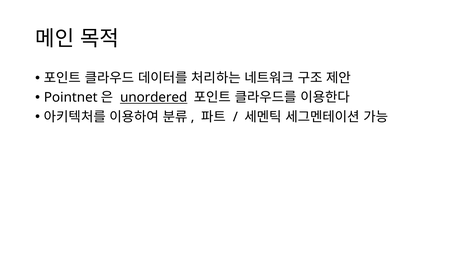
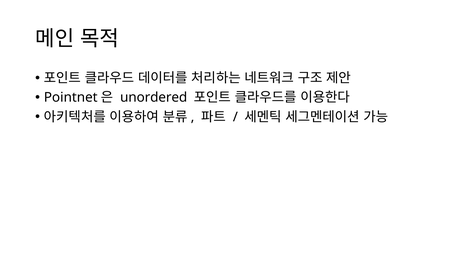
unordered underline: present -> none
